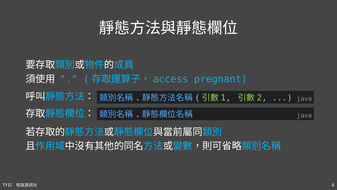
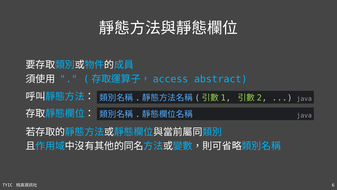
pregnant: pregnant -> abstract
